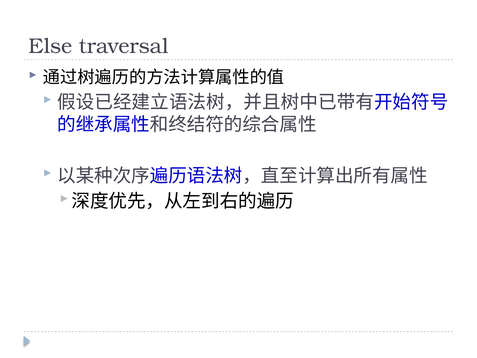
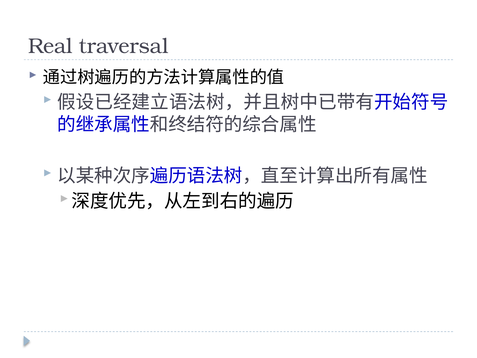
Else: Else -> Real
